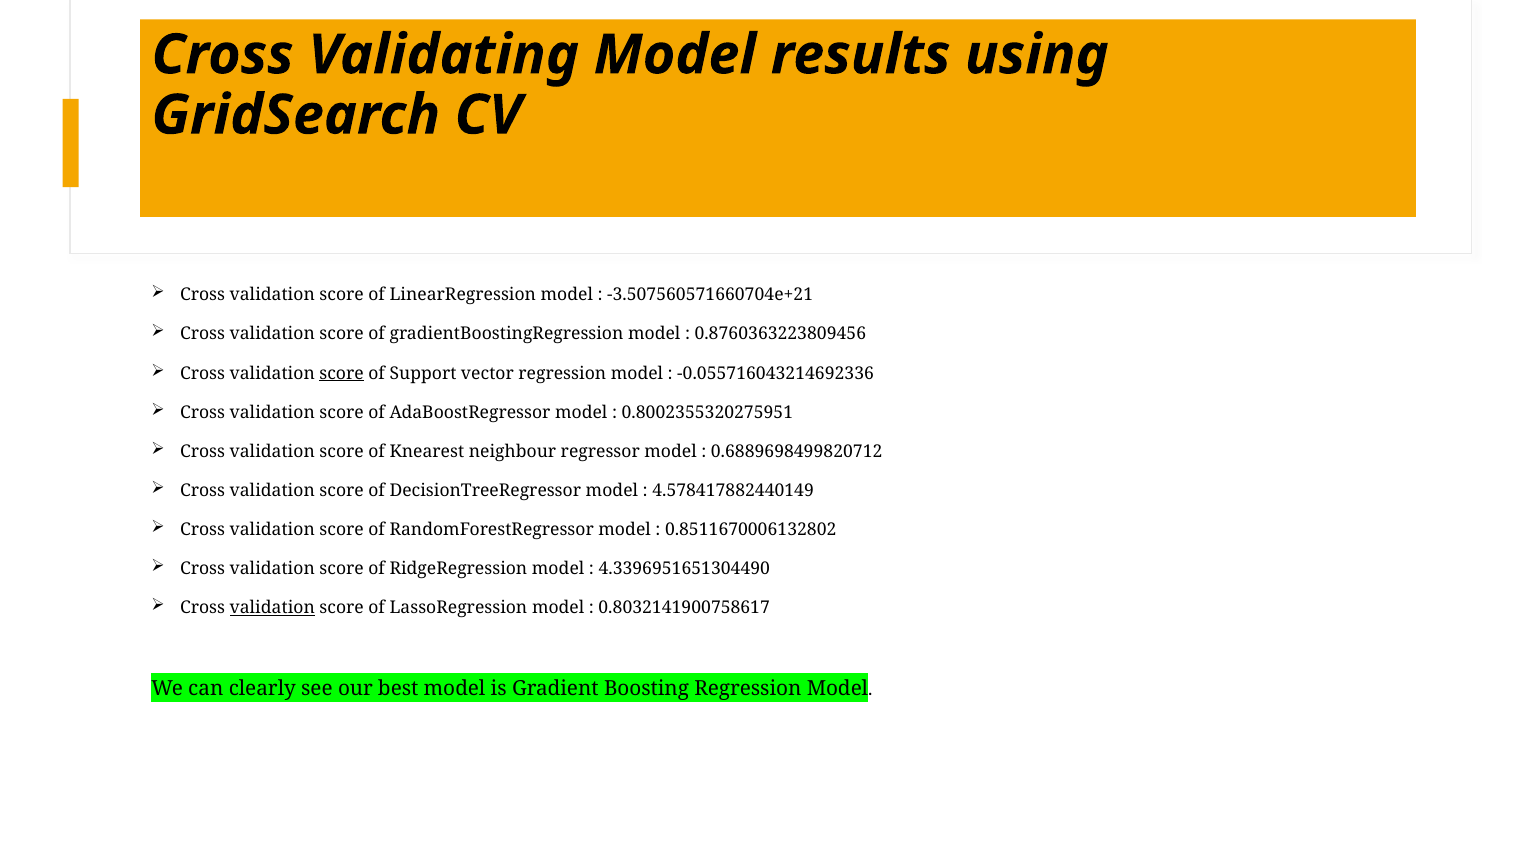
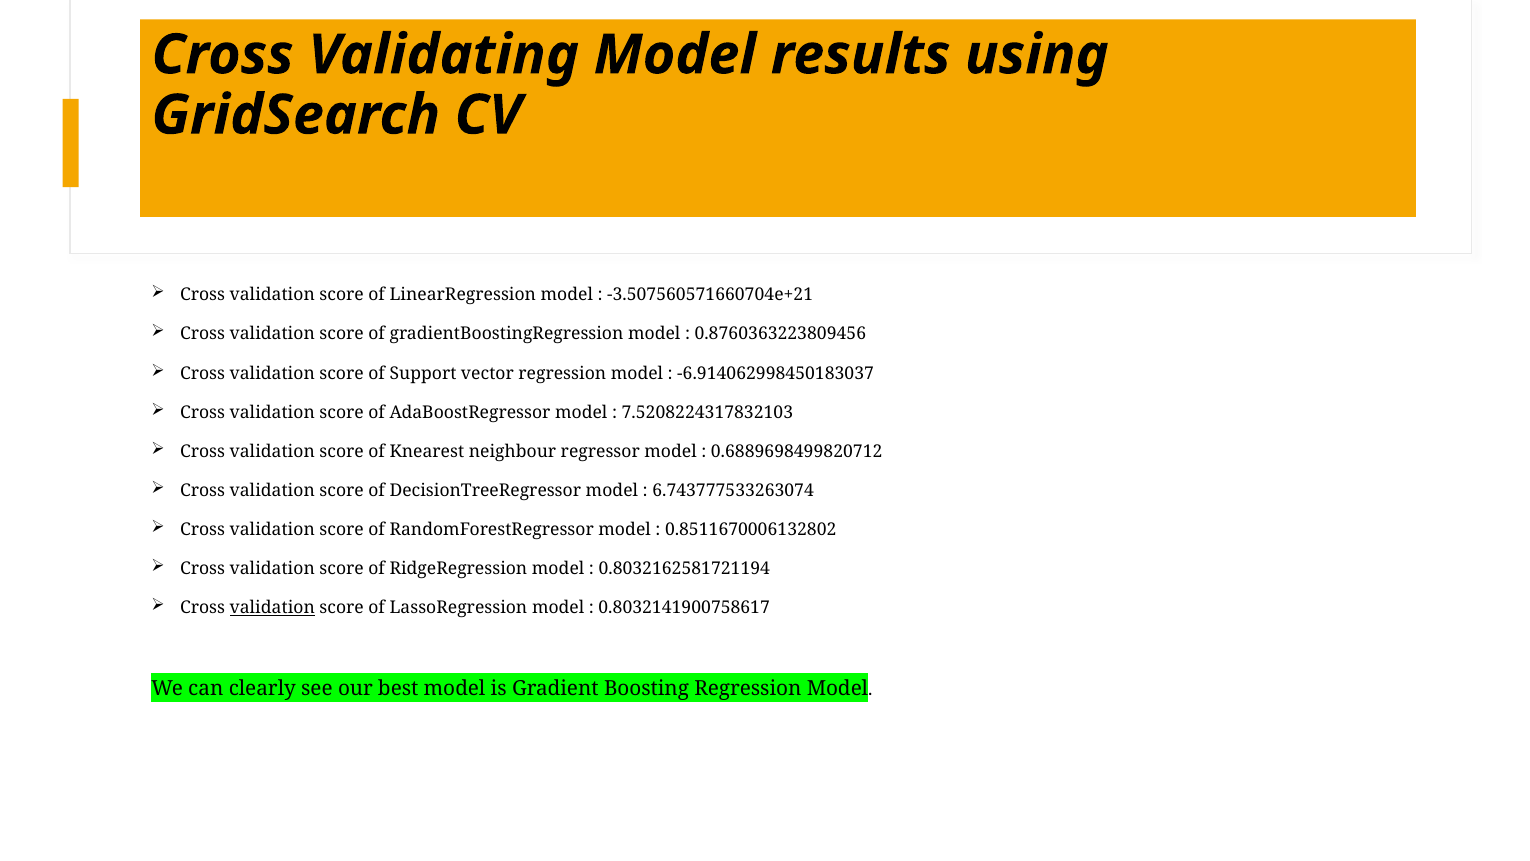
score at (342, 373) underline: present -> none
-0.055716043214692336: -0.055716043214692336 -> -6.914062998450183037
0.8002355320275951: 0.8002355320275951 -> 7.5208224317832103
4.578417882440149: 4.578417882440149 -> 6.743777533263074
4.3396951651304490: 4.3396951651304490 -> 0.8032162581721194
